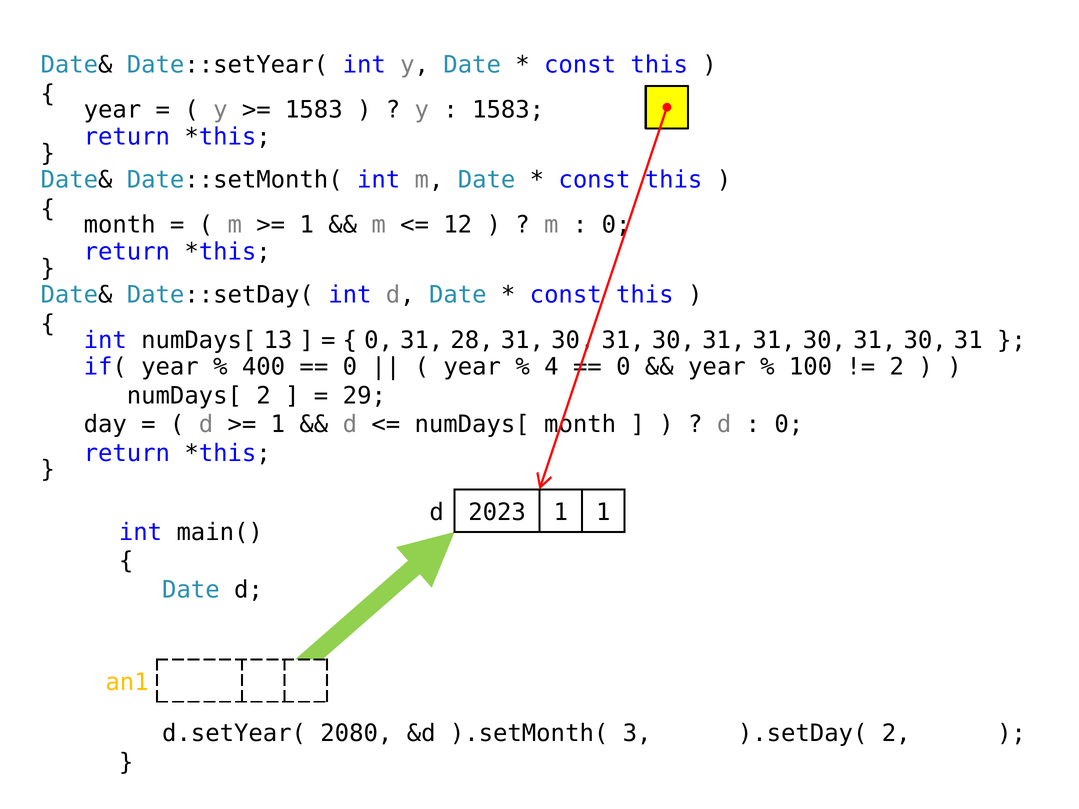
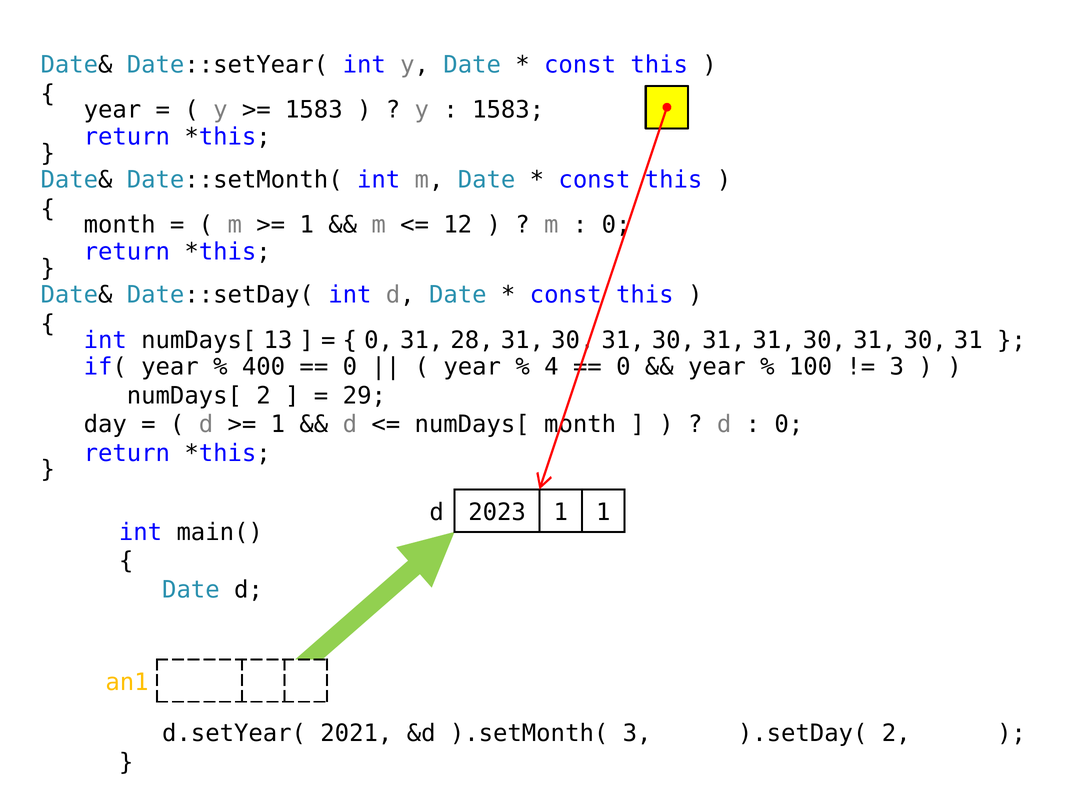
2 at (897, 367): 2 -> 3
2080: 2080 -> 2021
